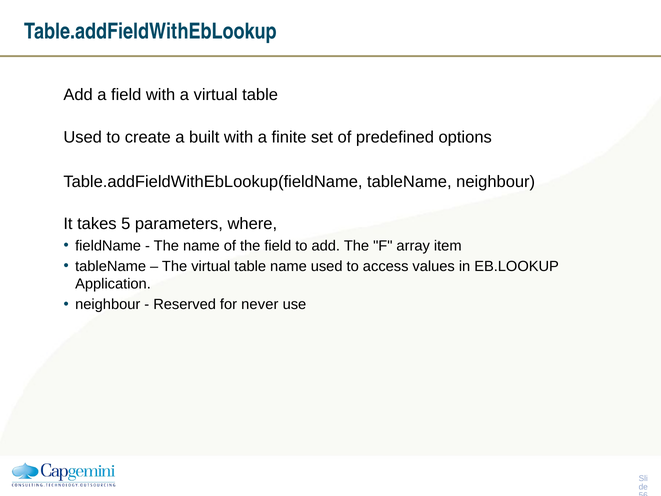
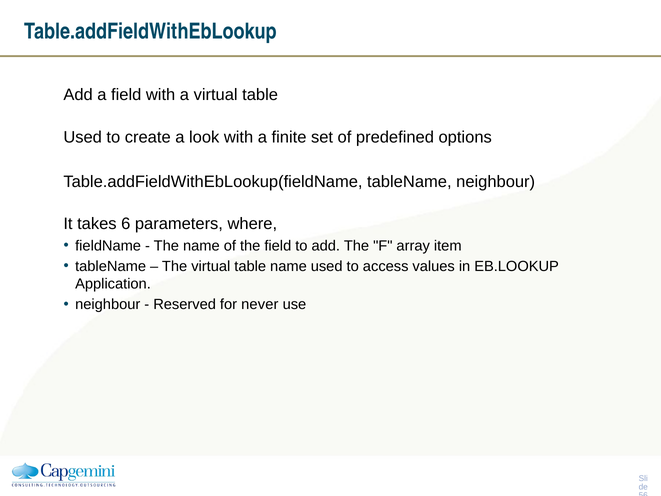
built: built -> look
5: 5 -> 6
